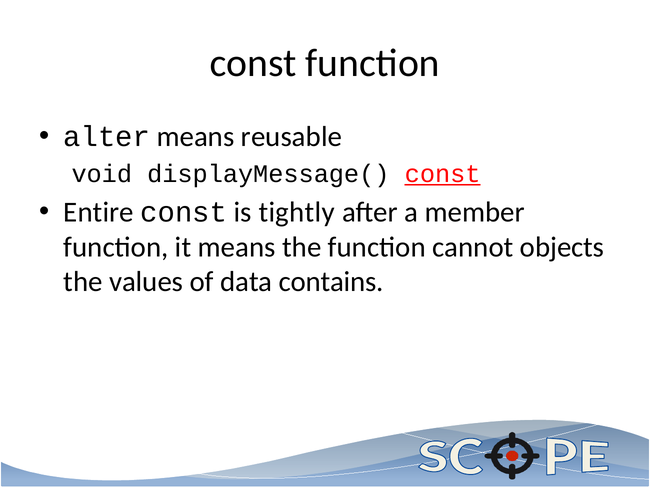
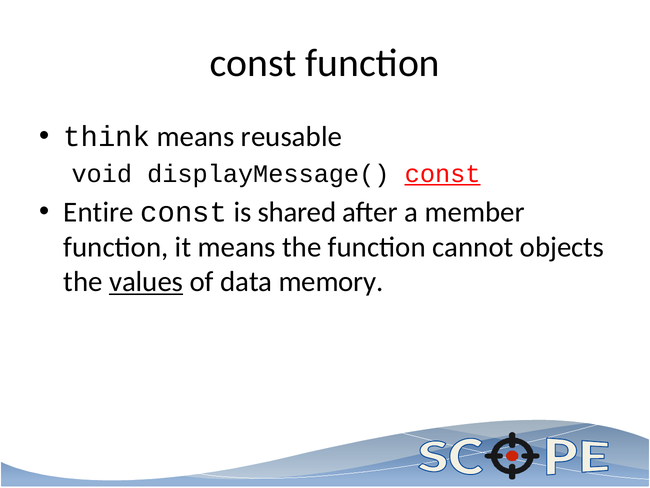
alter: alter -> think
tightly: tightly -> shared
values underline: none -> present
contains: contains -> memory
